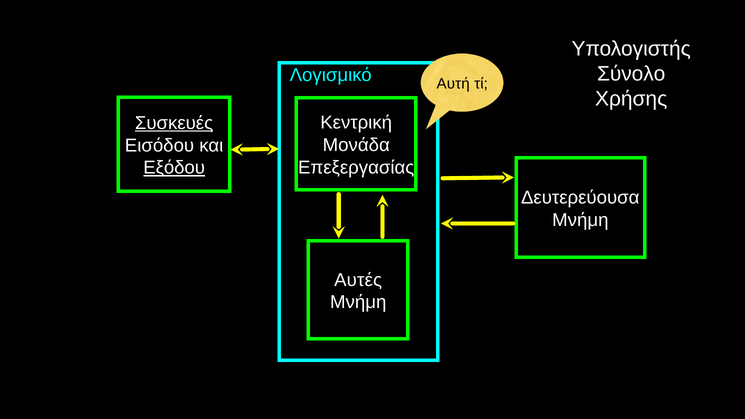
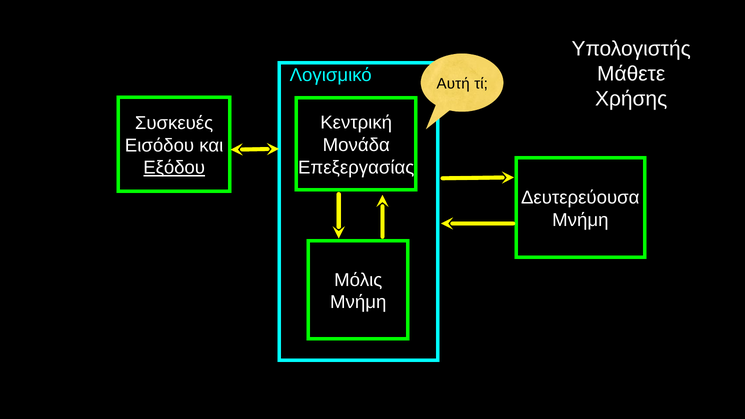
Σύνολο: Σύνολο -> Μάθετε
Συσκευές underline: present -> none
Αυτές: Αυτές -> Μόλις
